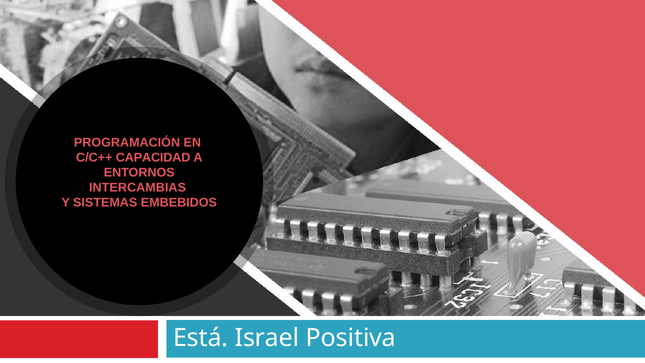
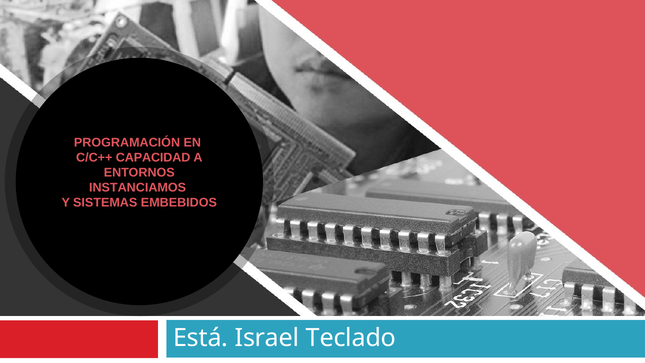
INTERCAMBIAS: INTERCAMBIAS -> INSTANCIAMOS
Positiva: Positiva -> Teclado
